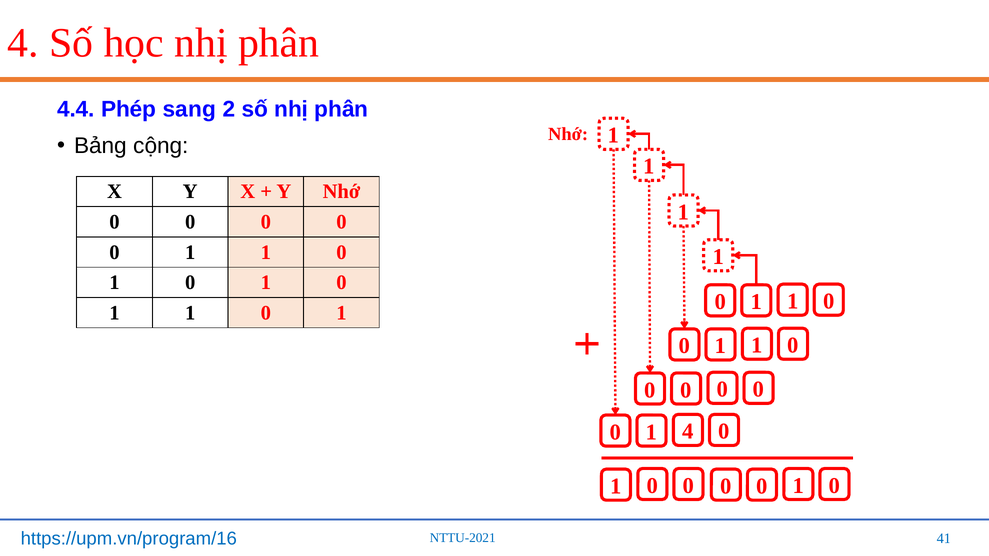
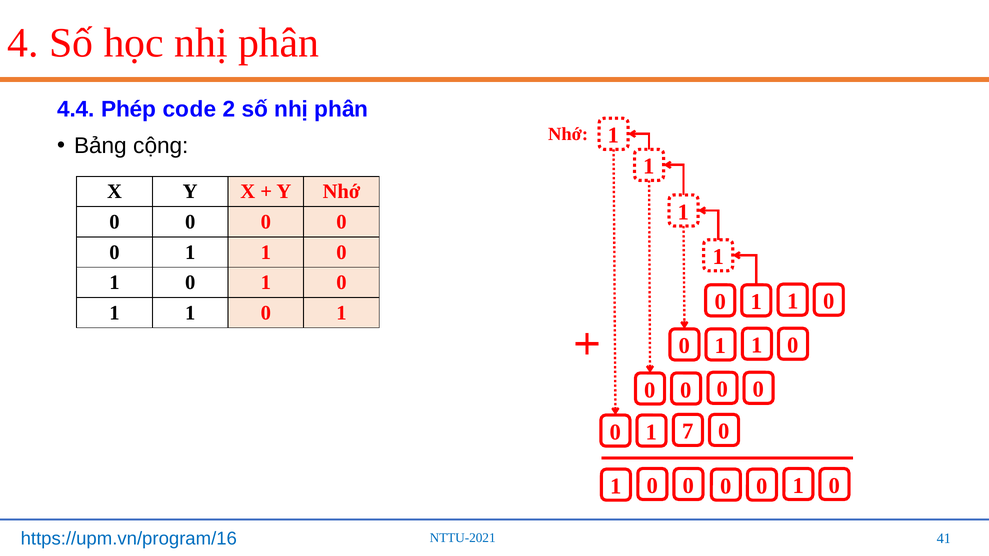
sang: sang -> code
1 4: 4 -> 7
